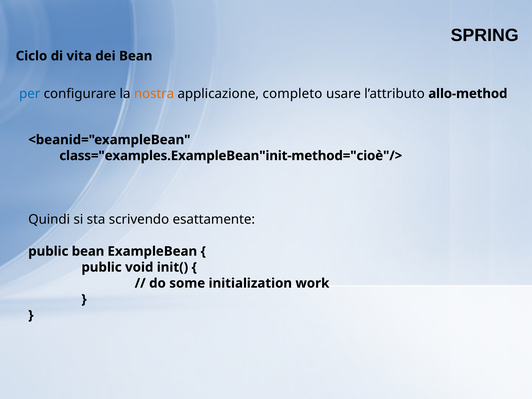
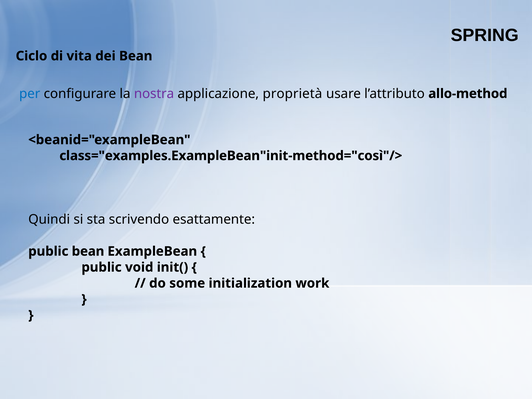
nostra colour: orange -> purple
completo: completo -> proprietà
class="examples.ExampleBean"init-method="cioè"/>: class="examples.ExampleBean"init-method="cioè"/> -> class="examples.ExampleBean"init-method="così"/>
